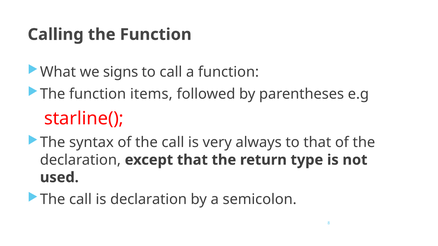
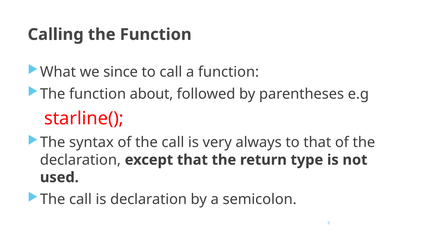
signs: signs -> since
items: items -> about
